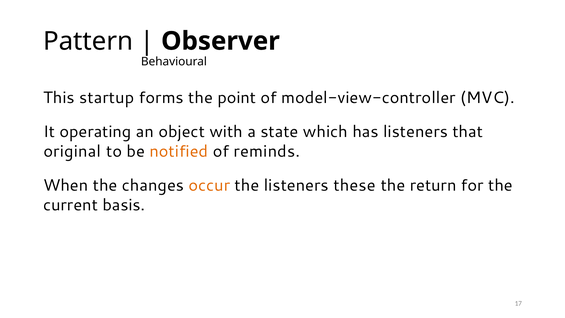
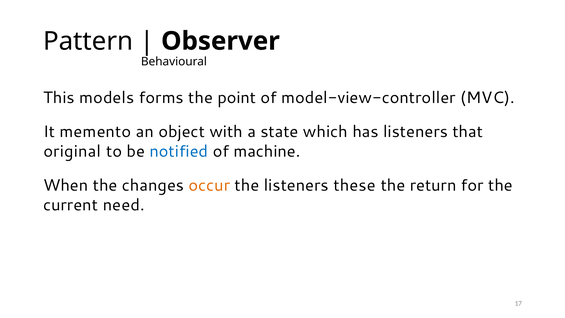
startup: startup -> models
operating: operating -> memento
notified colour: orange -> blue
reminds: reminds -> machine
basis: basis -> need
